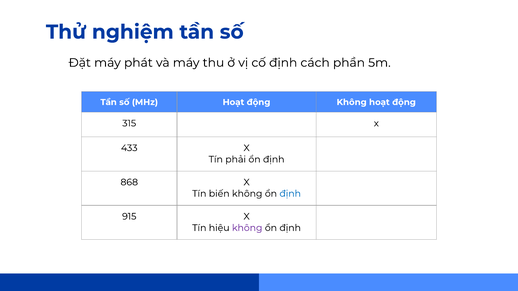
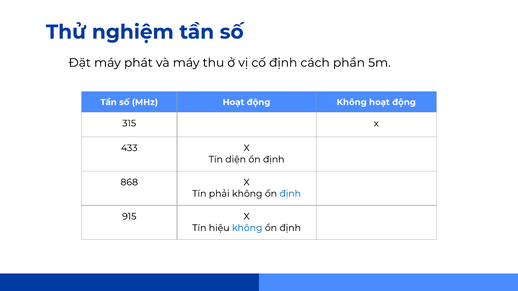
phải: phải -> diện
biến: biến -> phải
không at (247, 228) colour: purple -> blue
